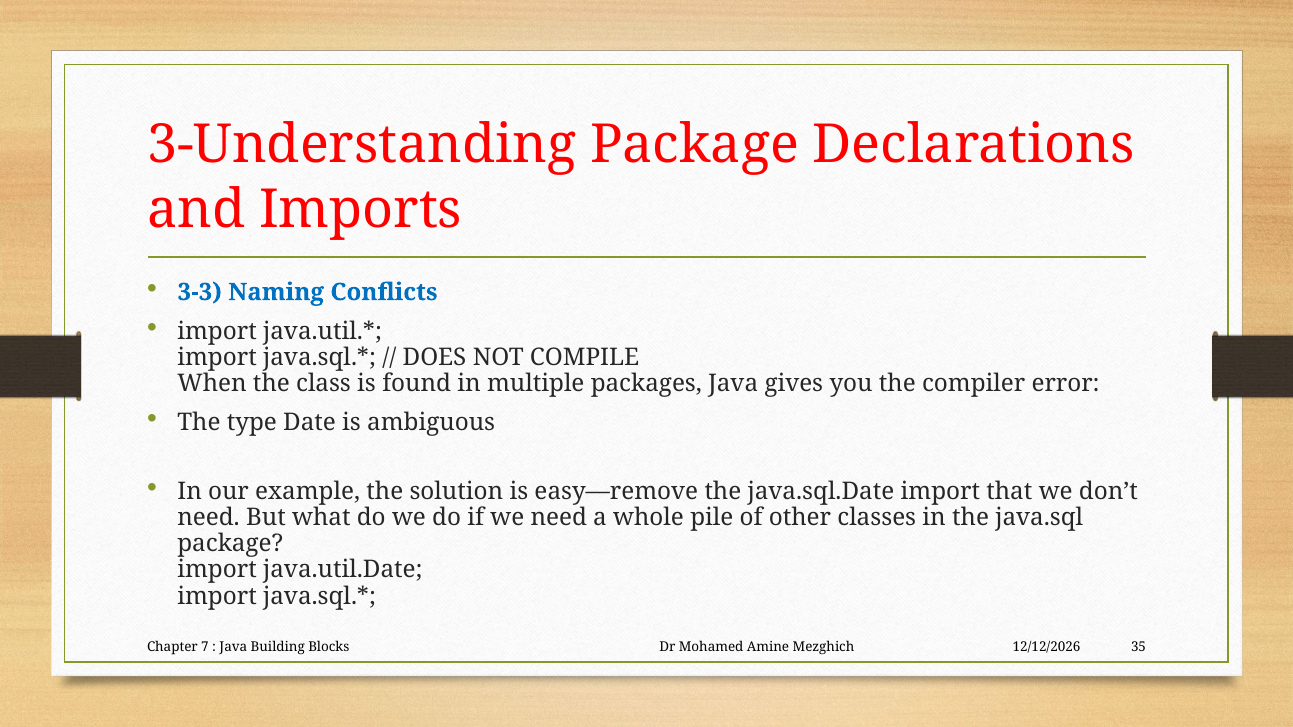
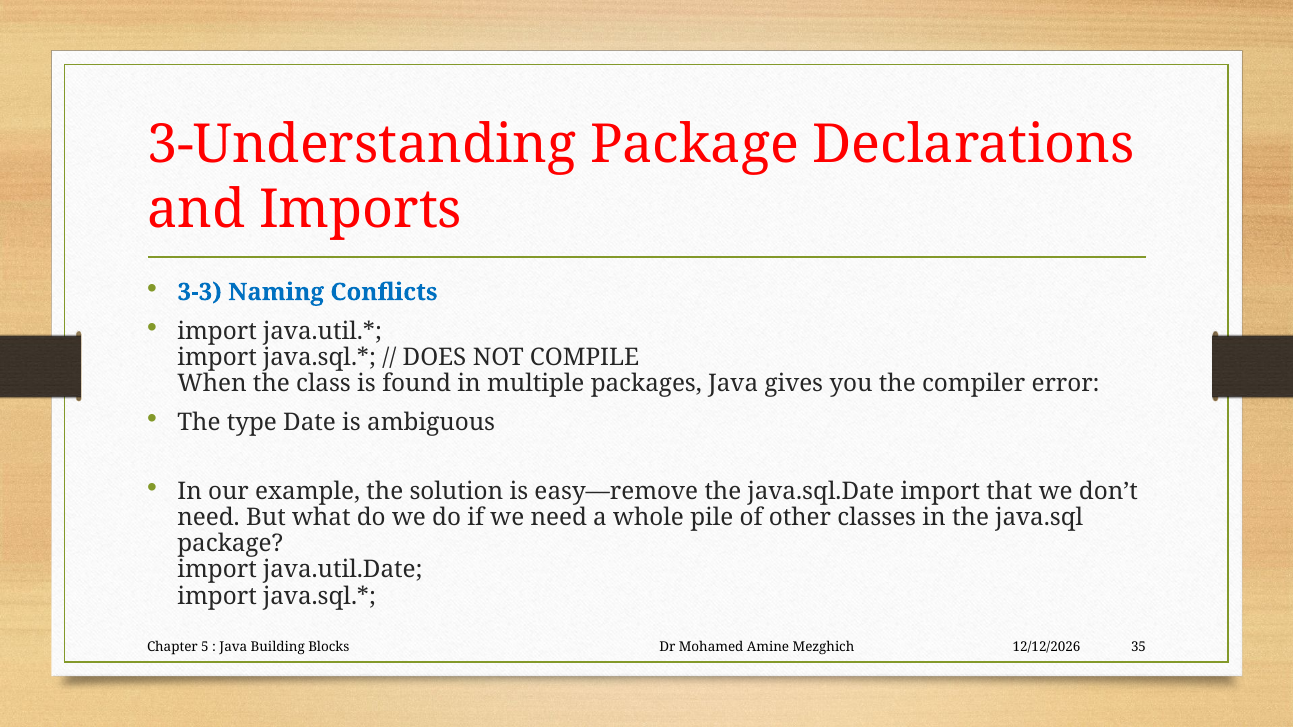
7: 7 -> 5
